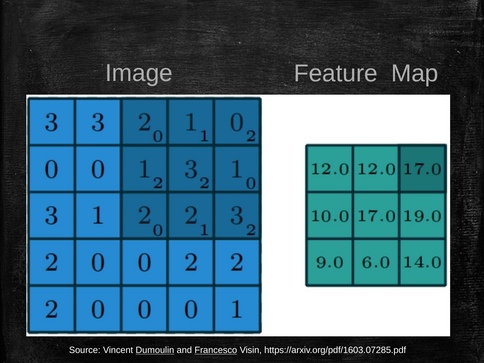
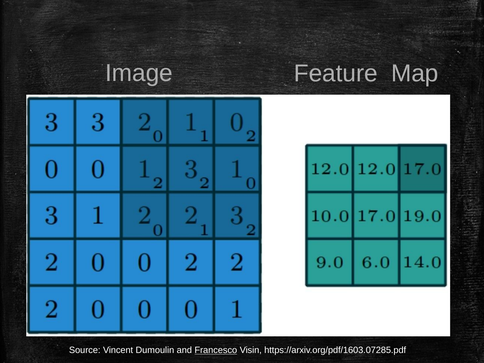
Dumoulin underline: present -> none
